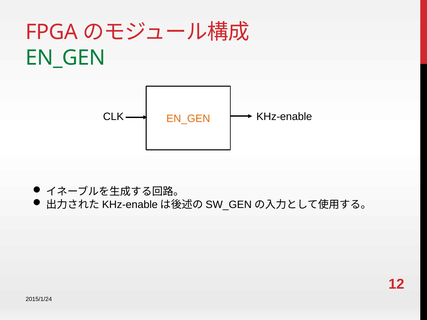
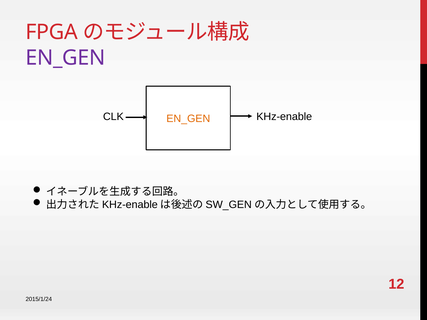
EN_GEN at (65, 58) colour: green -> purple
